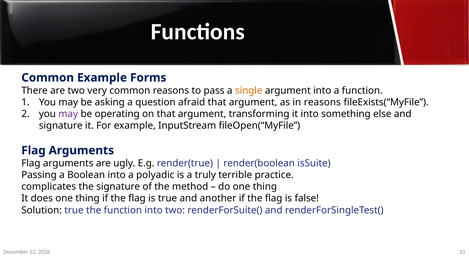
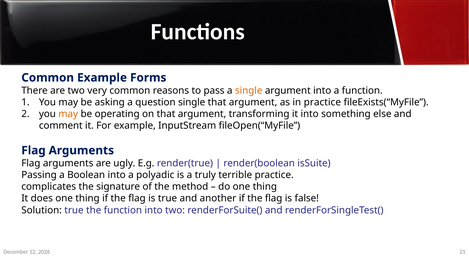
question afraid: afraid -> single
in reasons: reasons -> practice
may at (68, 114) colour: purple -> orange
signature at (61, 126): signature -> comment
